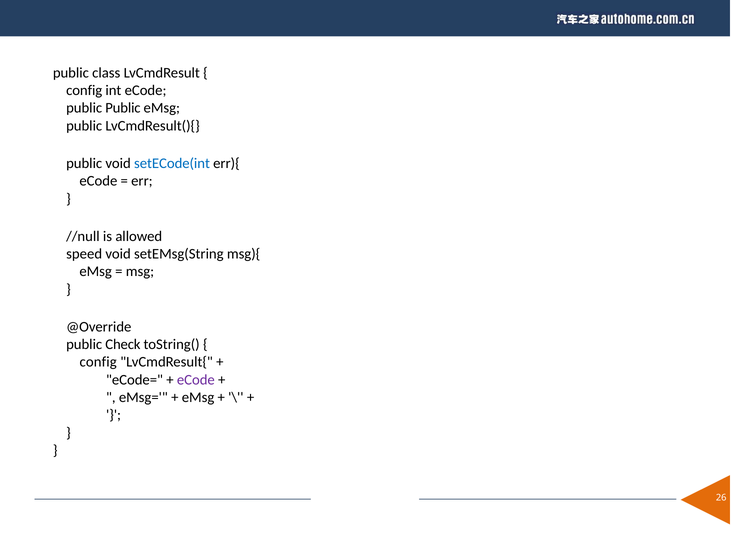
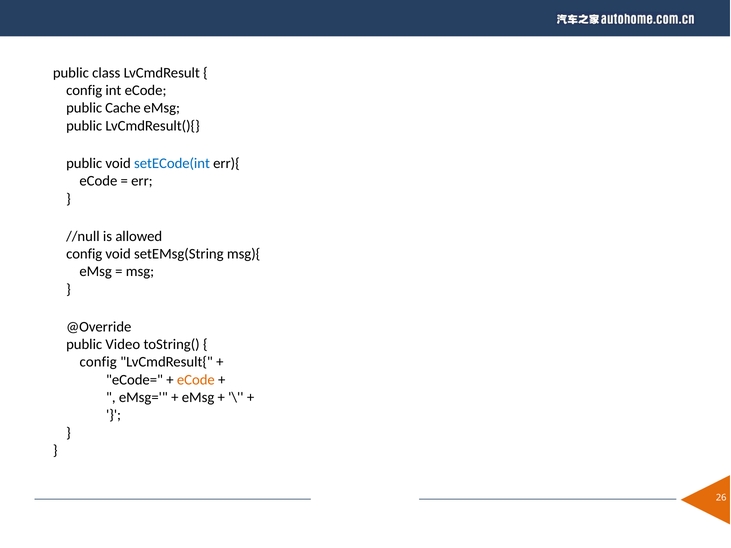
public Public: Public -> Cache
speed at (84, 254): speed -> config
Check: Check -> Video
eCode at (196, 380) colour: purple -> orange
